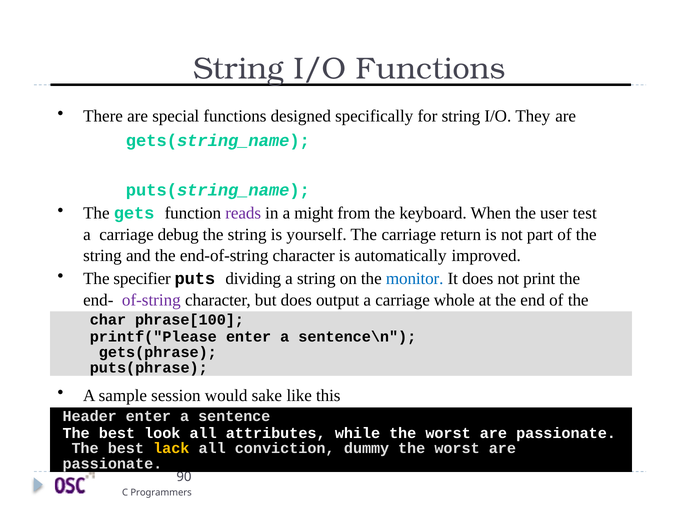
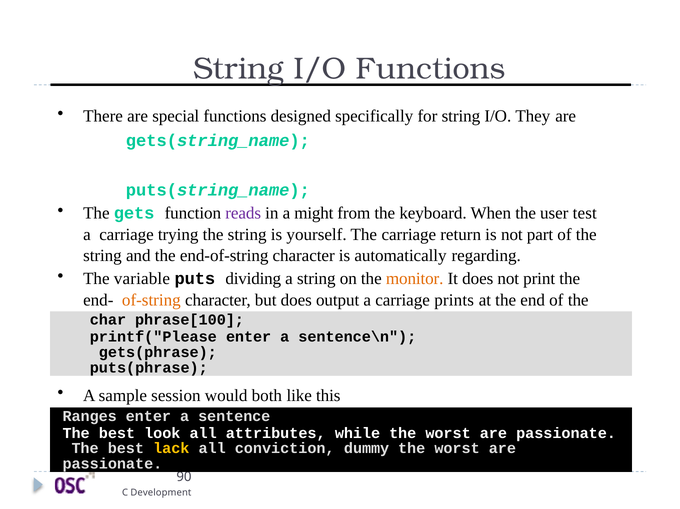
debug: debug -> trying
improved: improved -> regarding
specifier: specifier -> variable
monitor colour: blue -> orange
of-string colour: purple -> orange
whole: whole -> prints
sake: sake -> both
Header: Header -> Ranges
Programmers: Programmers -> Development
